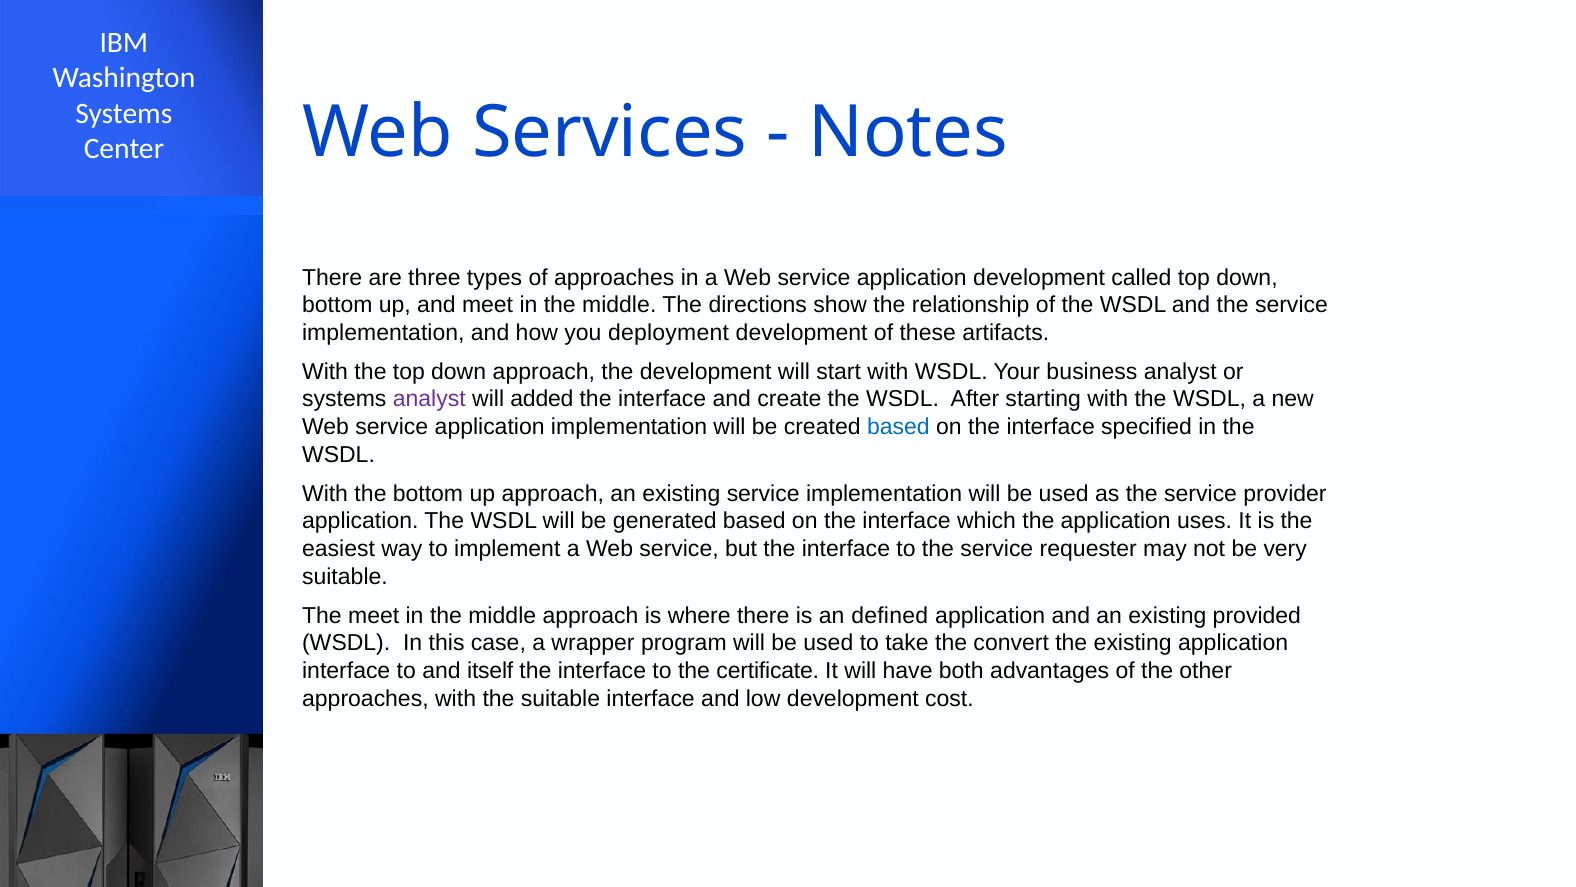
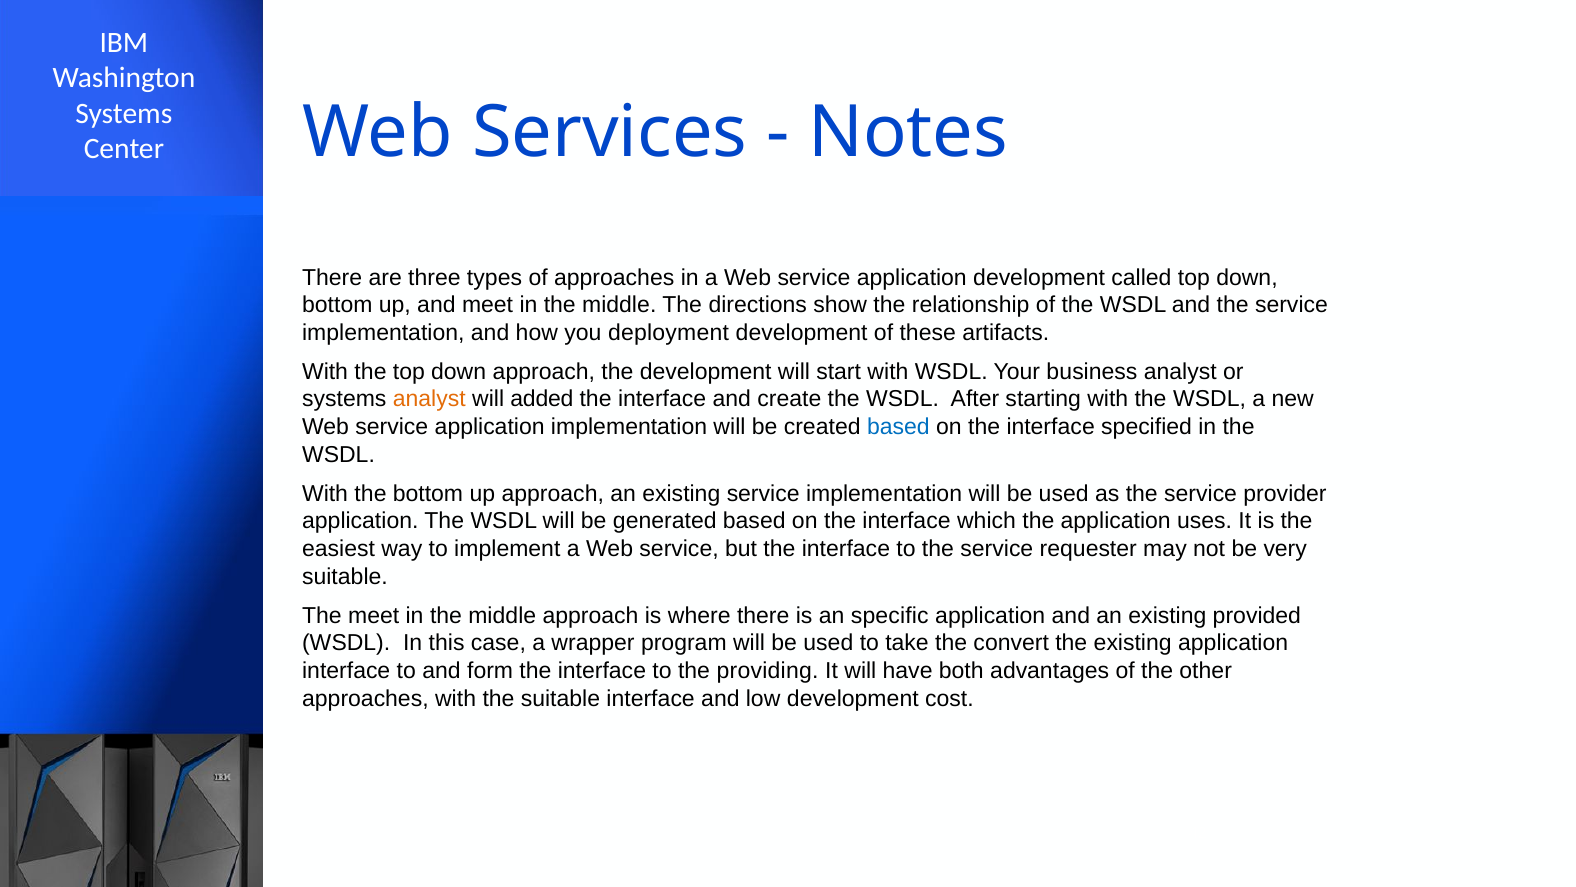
analyst at (429, 399) colour: purple -> orange
defined: defined -> specific
itself: itself -> form
certificate: certificate -> providing
